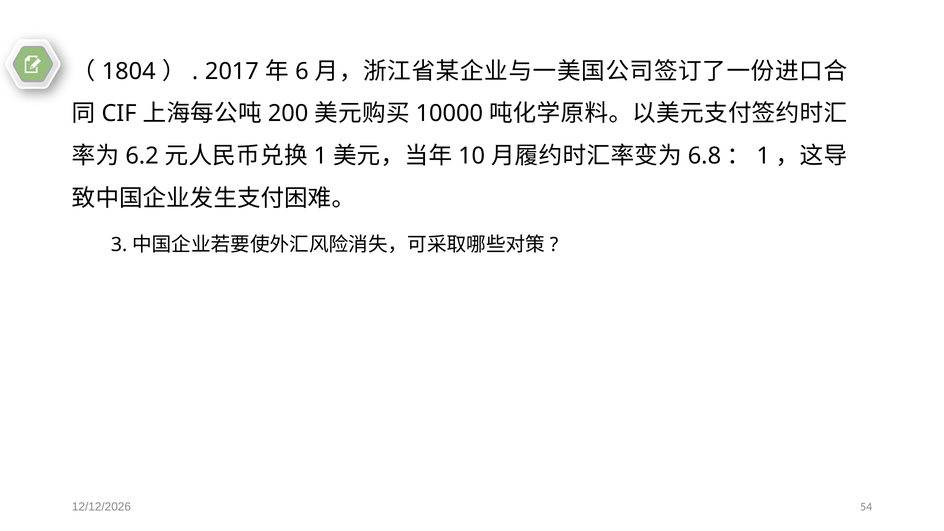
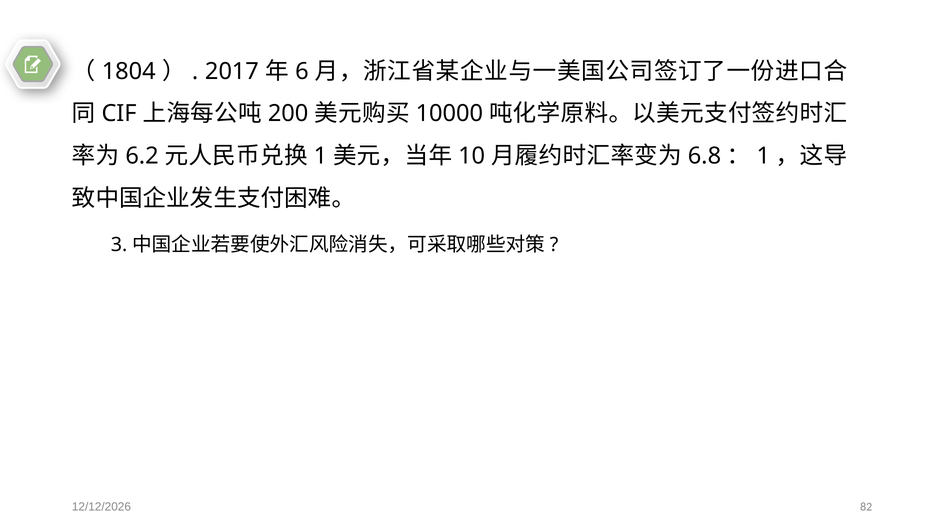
54: 54 -> 82
